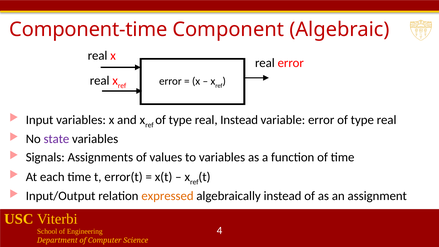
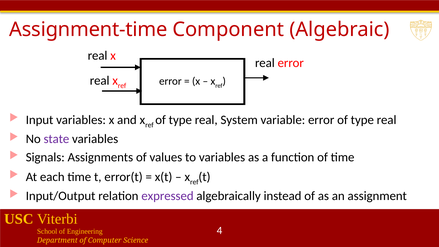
Component-time: Component-time -> Assignment-time
real Instead: Instead -> System
expressed colour: orange -> purple
